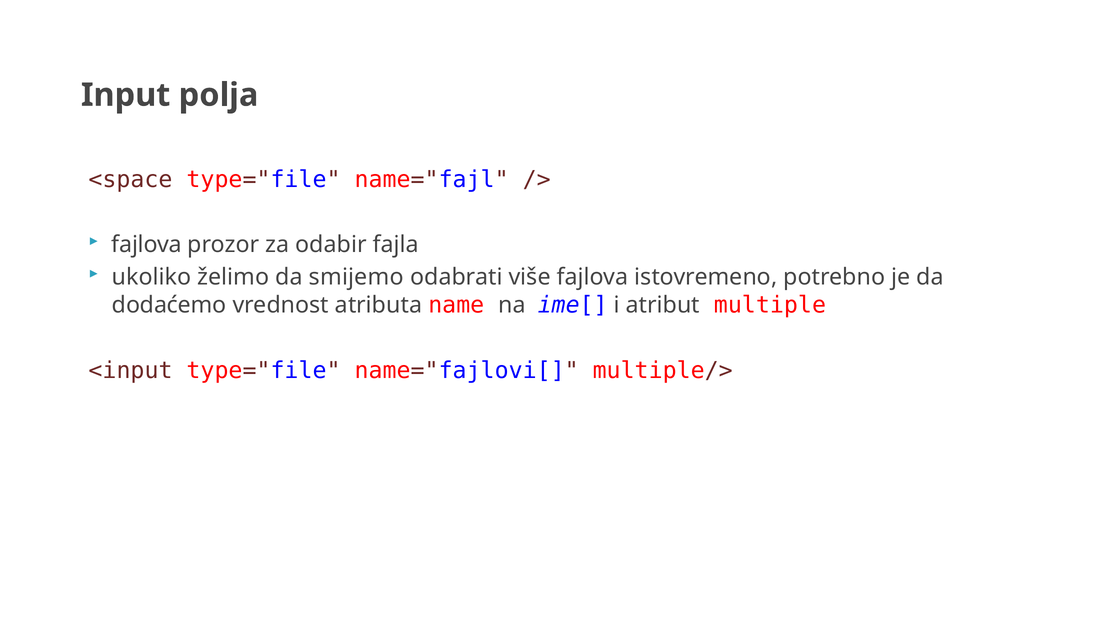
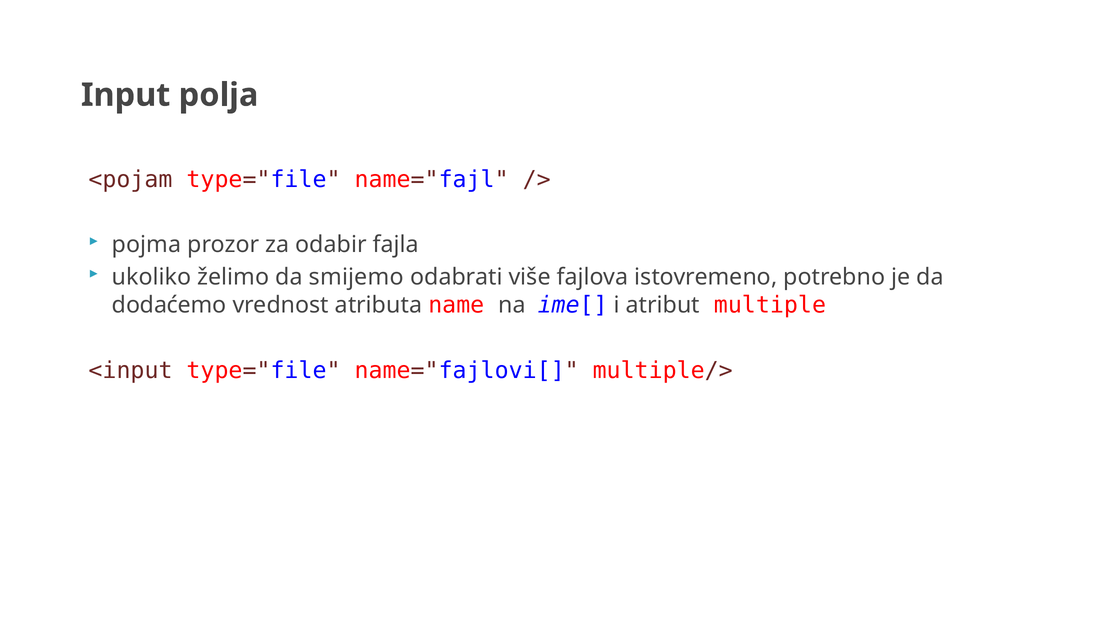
<space: <space -> <pojam
fajlova at (147, 245): fajlova -> pojma
